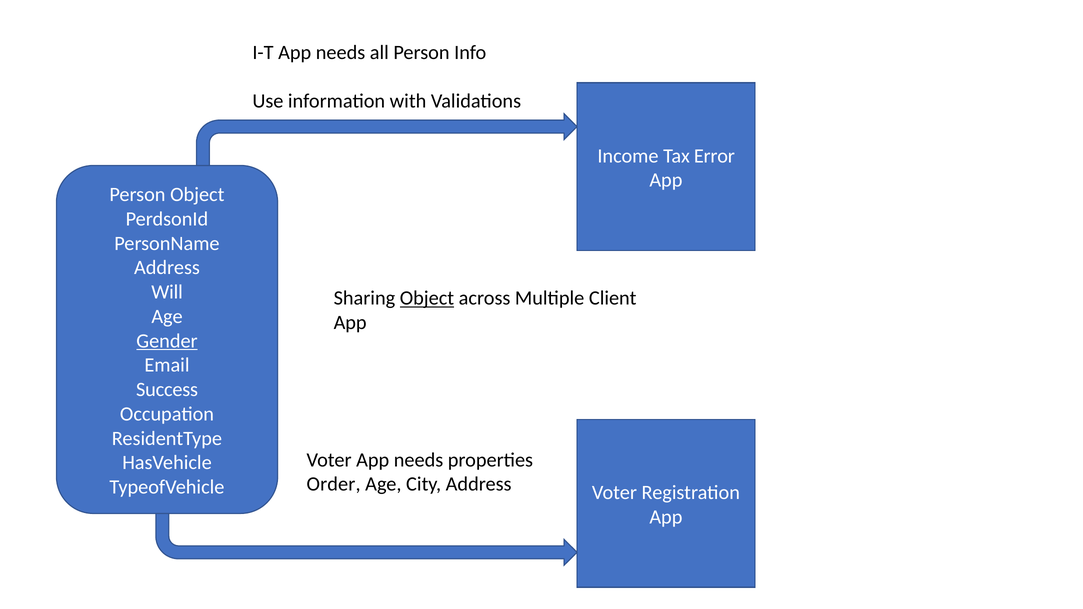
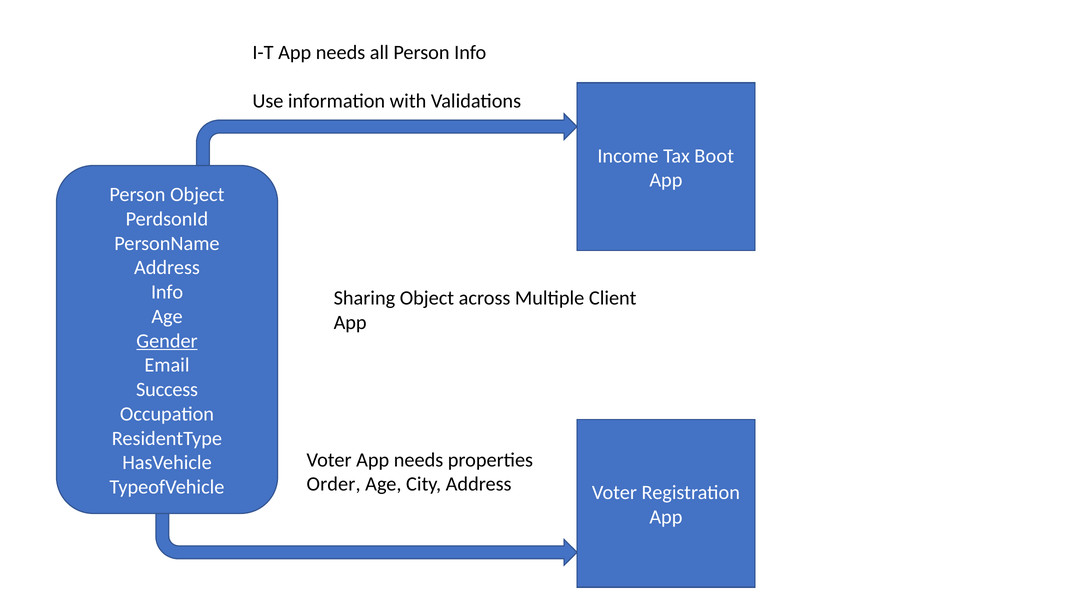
Error: Error -> Boot
Will at (167, 292): Will -> Info
Object at (427, 298) underline: present -> none
